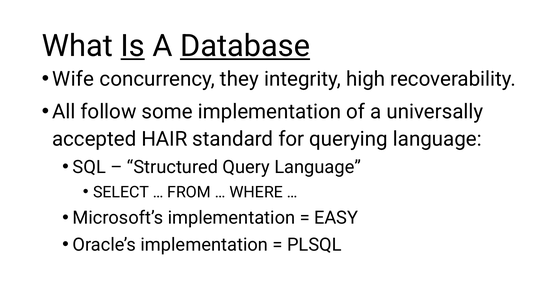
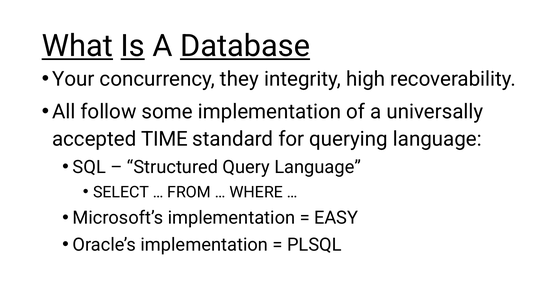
What underline: none -> present
Wife: Wife -> Your
HAIR: HAIR -> TIME
